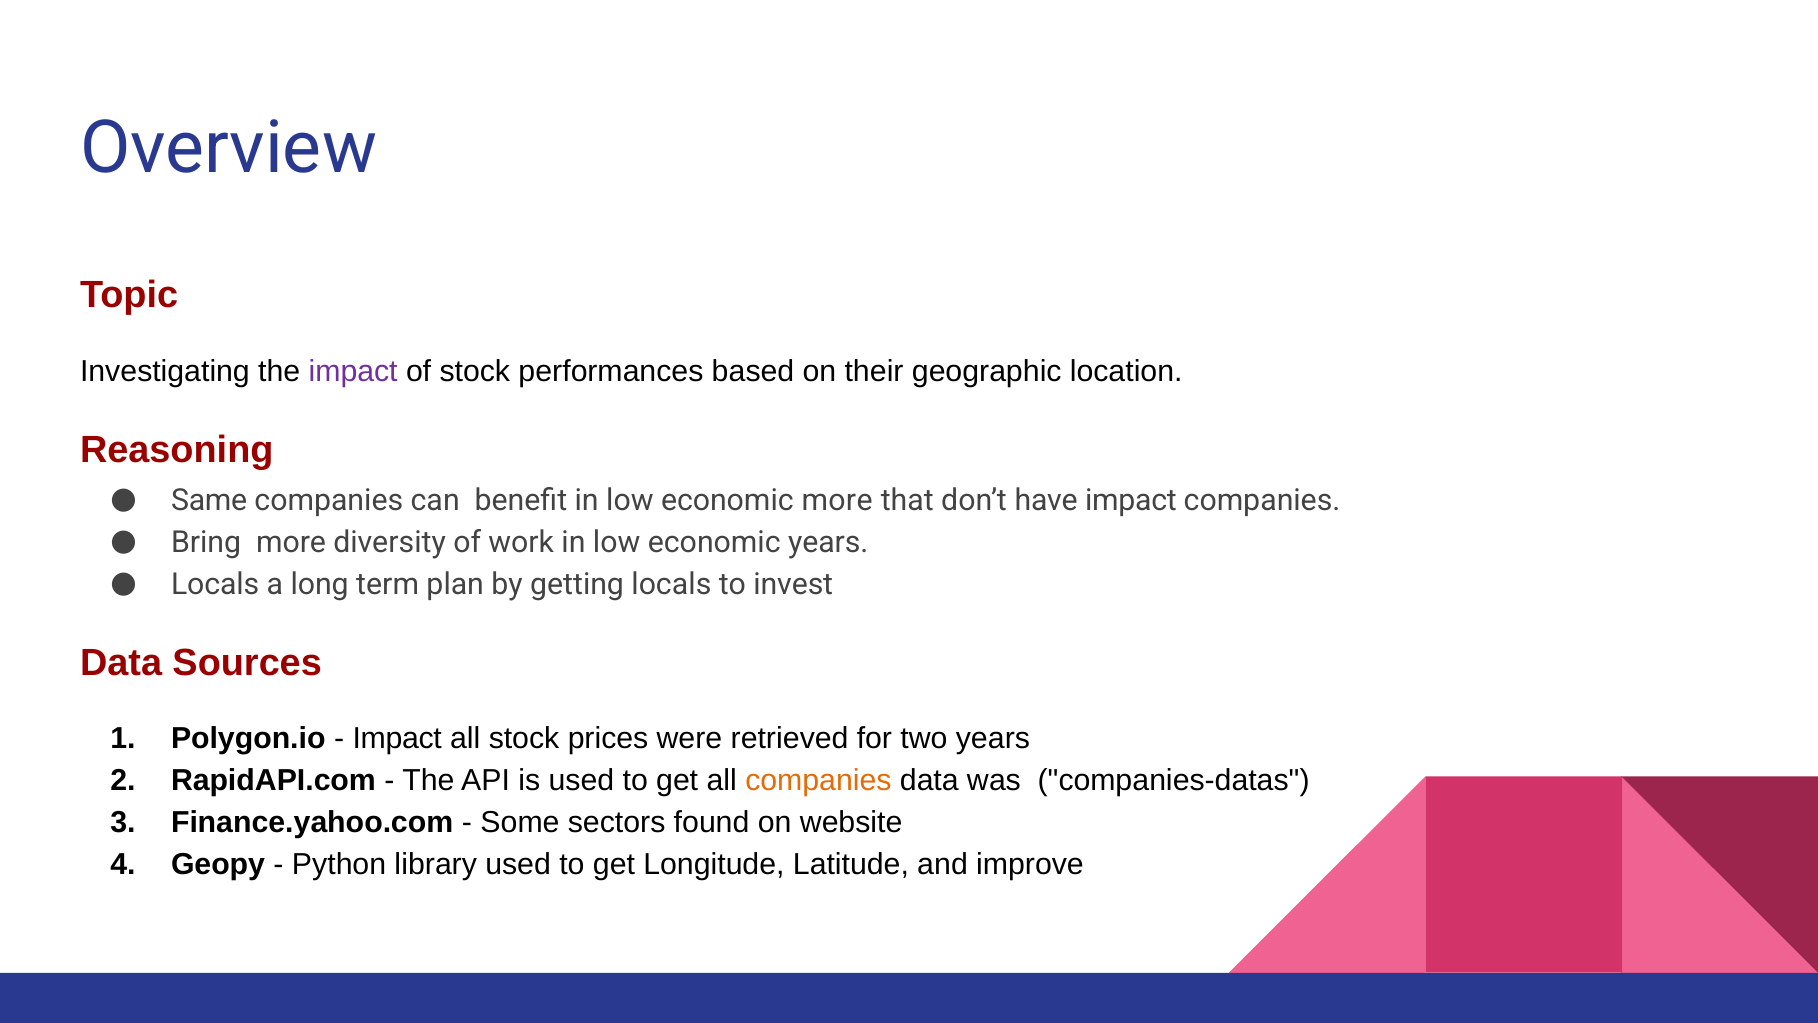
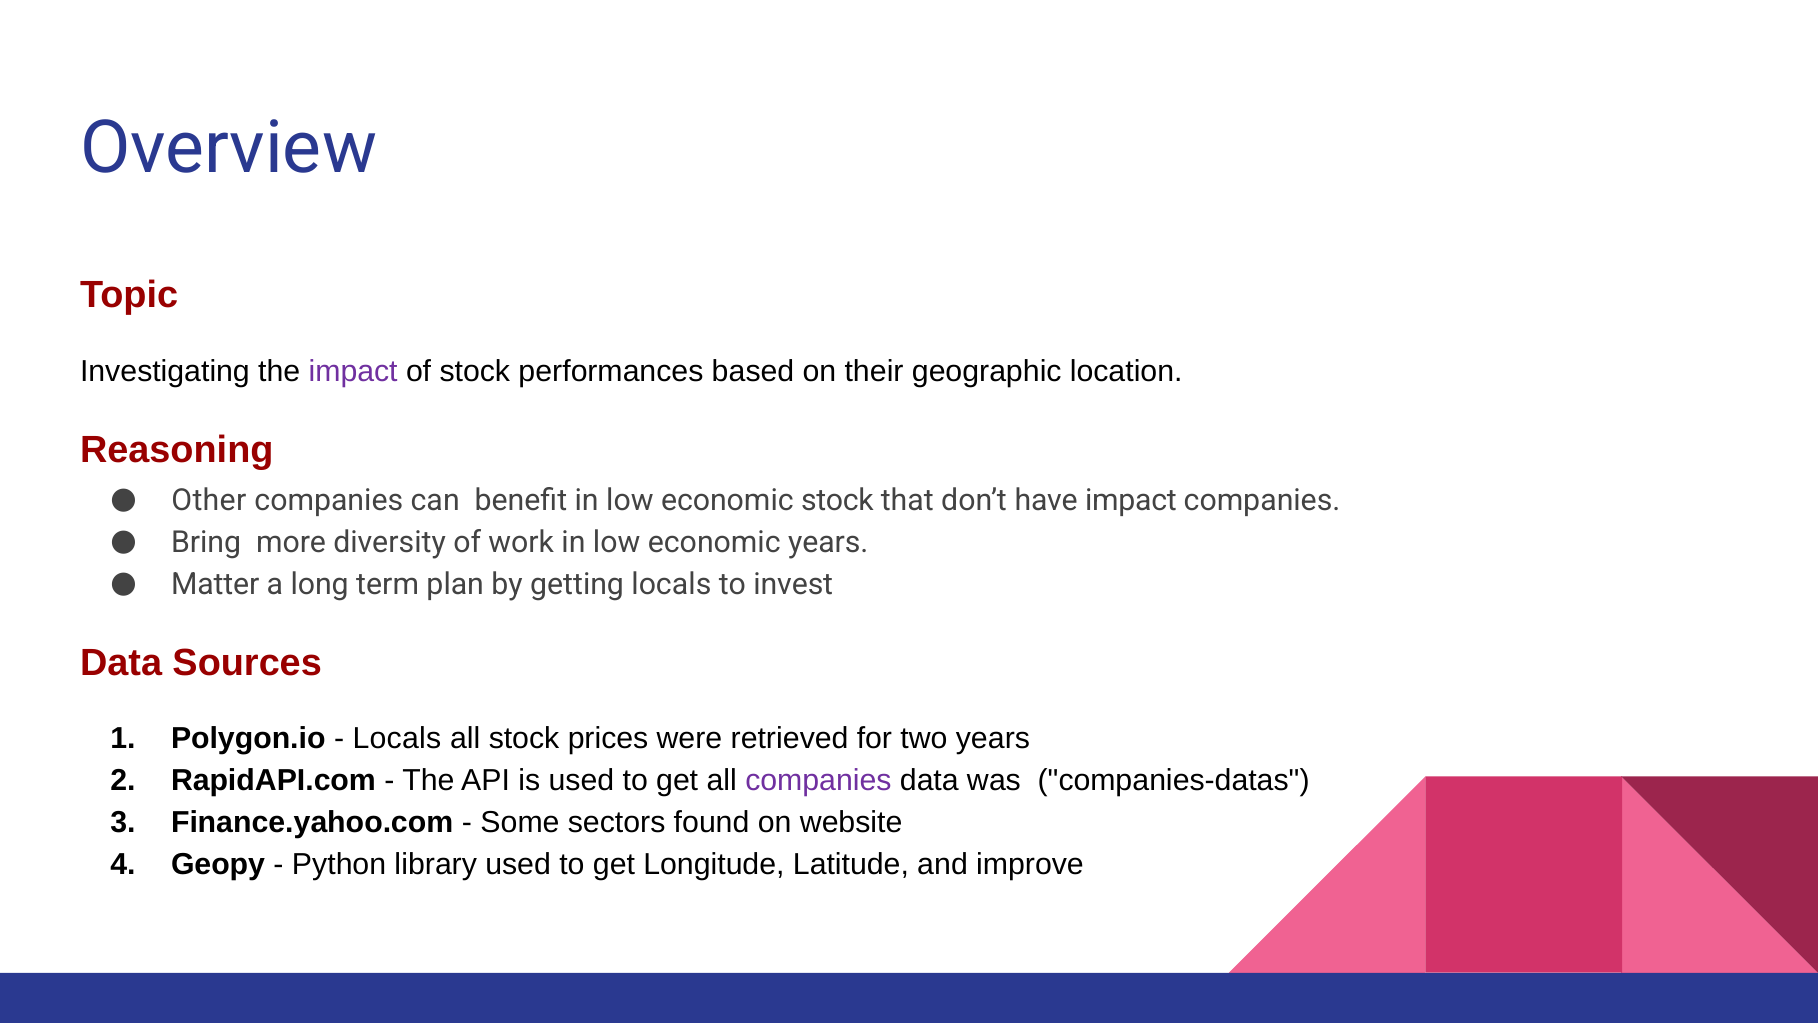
Same: Same -> Other
economic more: more -> stock
Locals at (215, 584): Locals -> Matter
Impact at (397, 739): Impact -> Locals
companies at (818, 780) colour: orange -> purple
